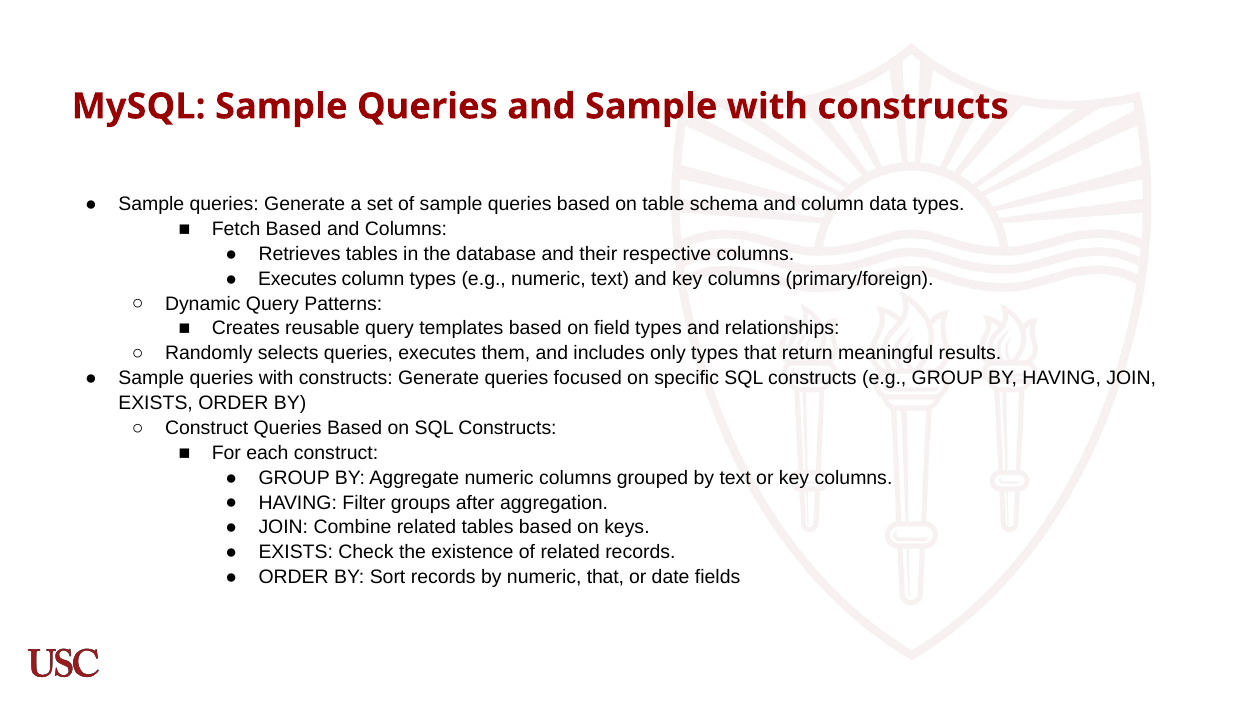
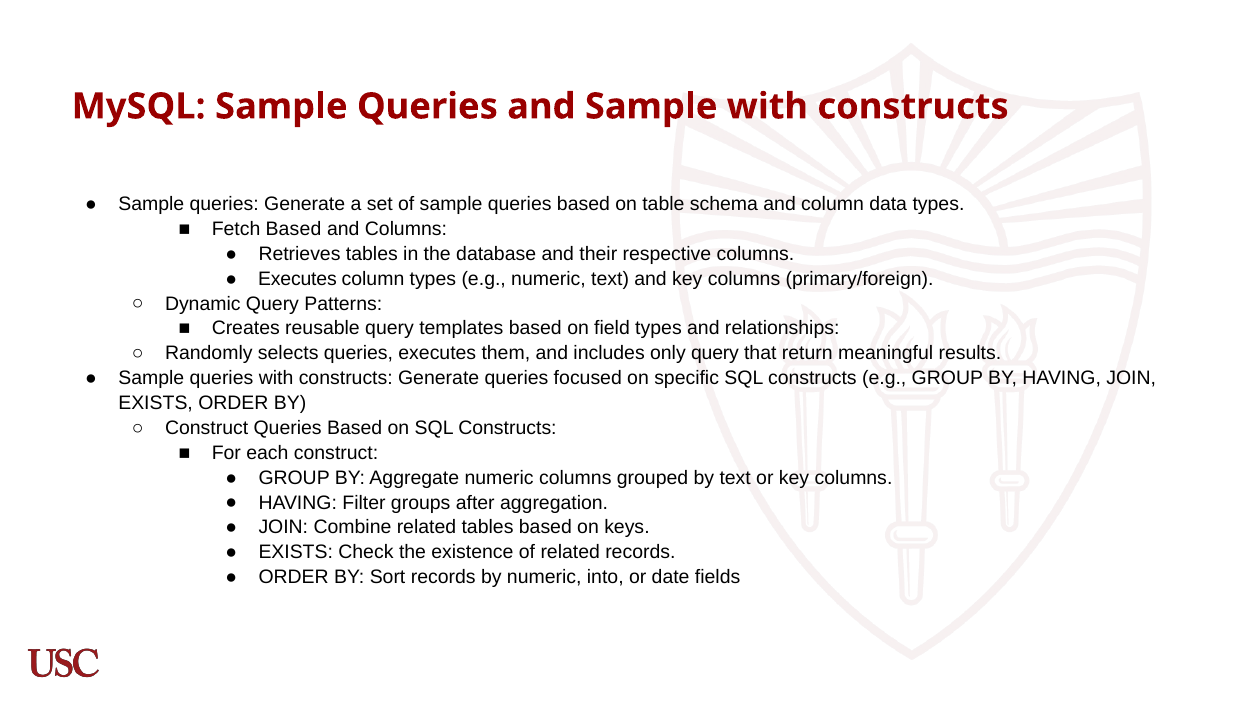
only types: types -> query
numeric that: that -> into
